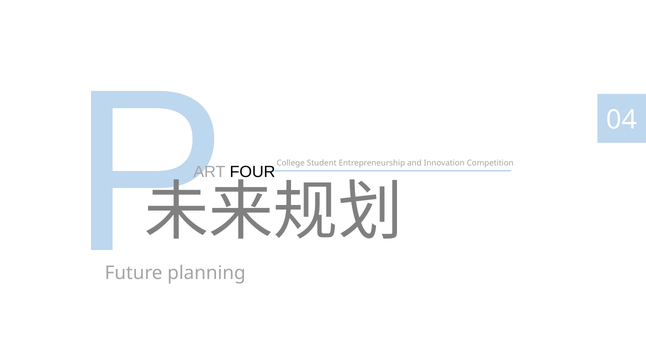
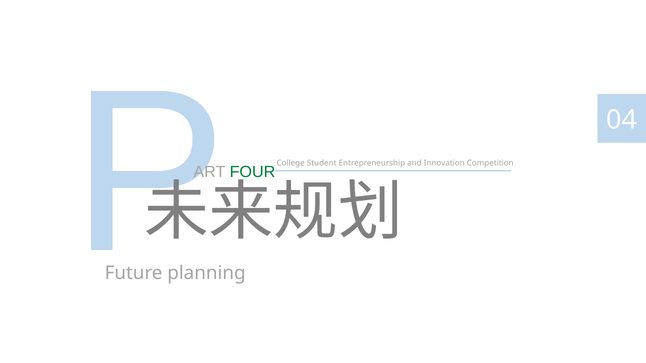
FOUR colour: black -> green
